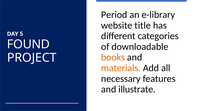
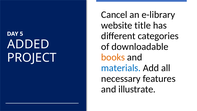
Period: Period -> Cancel
FOUND: FOUND -> ADDED
materials colour: orange -> blue
